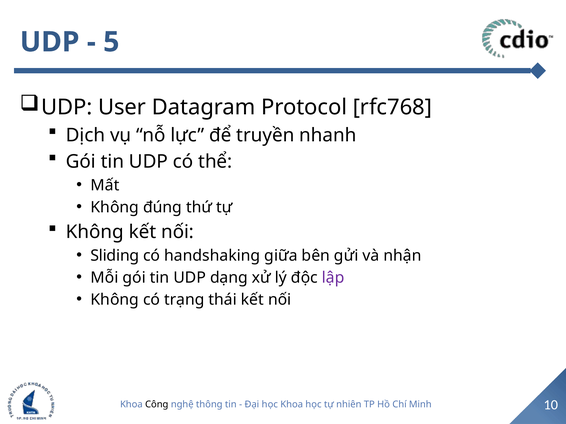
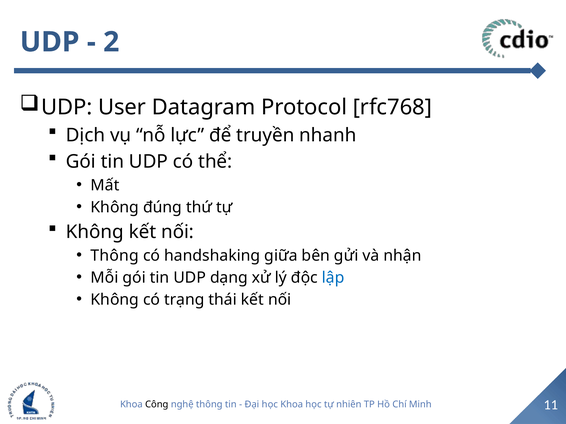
5: 5 -> 2
Sliding at (115, 256): Sliding -> Thông
lập colour: purple -> blue
10: 10 -> 11
